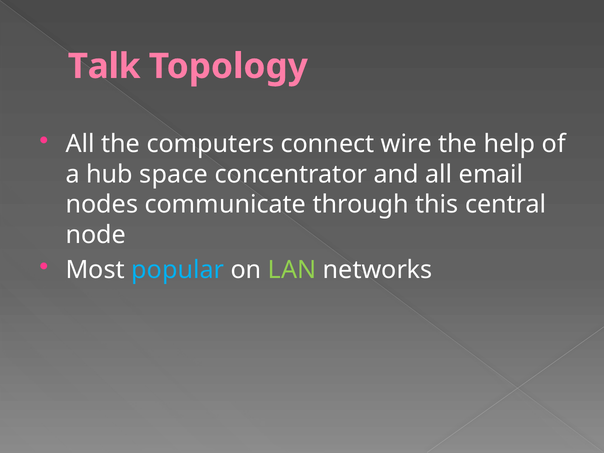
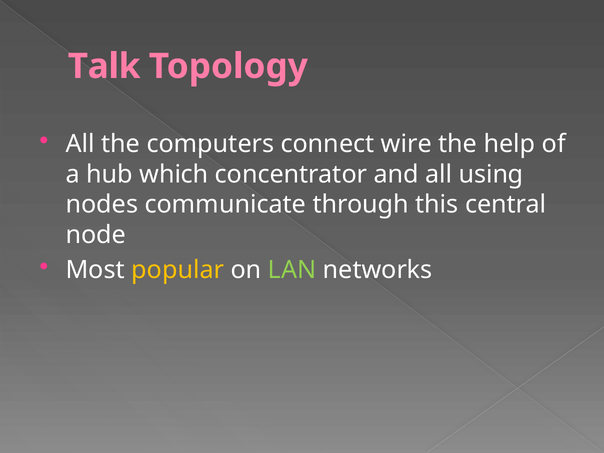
space: space -> which
email: email -> using
popular colour: light blue -> yellow
